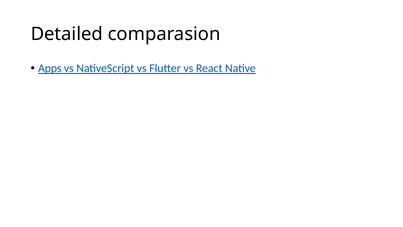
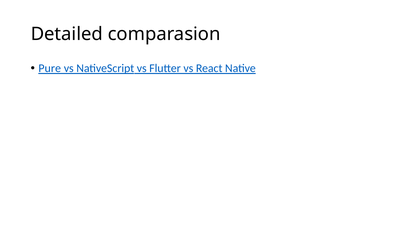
Apps: Apps -> Pure
